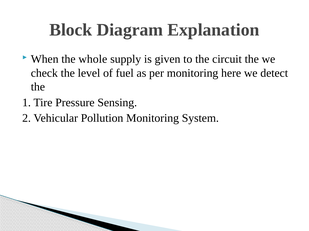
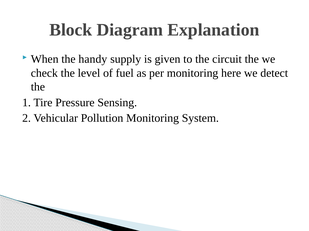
whole: whole -> handy
